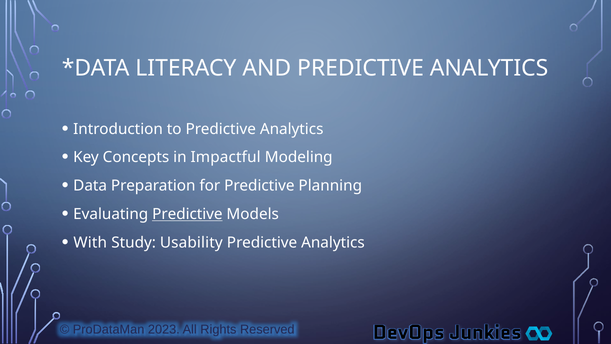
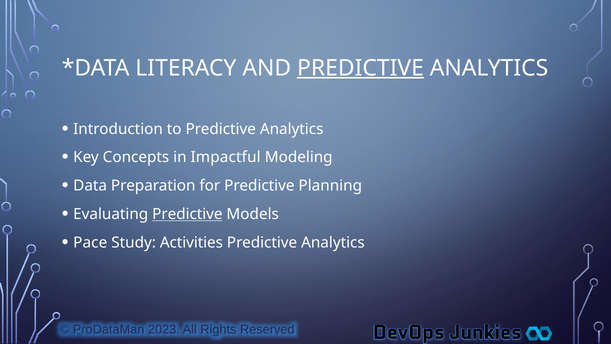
PREDICTIVE at (361, 68) underline: none -> present
With: With -> Pace
Usability: Usability -> Activities
